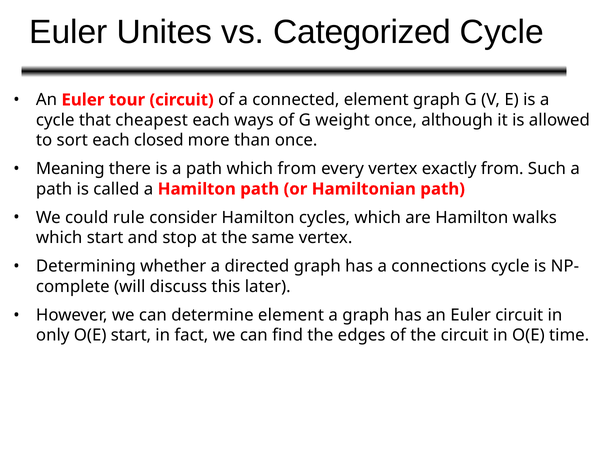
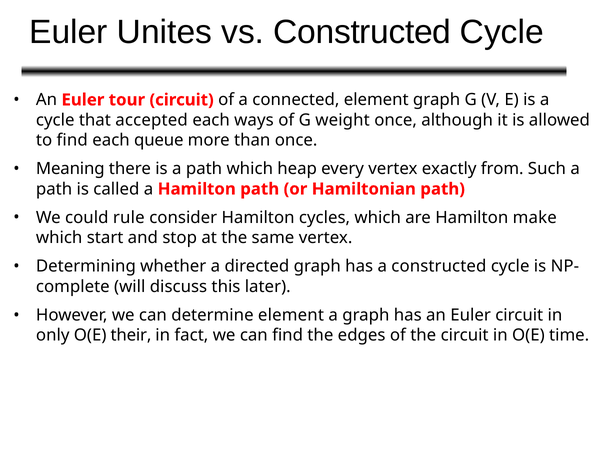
vs Categorized: Categorized -> Constructed
cheapest: cheapest -> accepted
to sort: sort -> find
closed: closed -> queue
which from: from -> heap
walks: walks -> make
a connections: connections -> constructed
O(E start: start -> their
